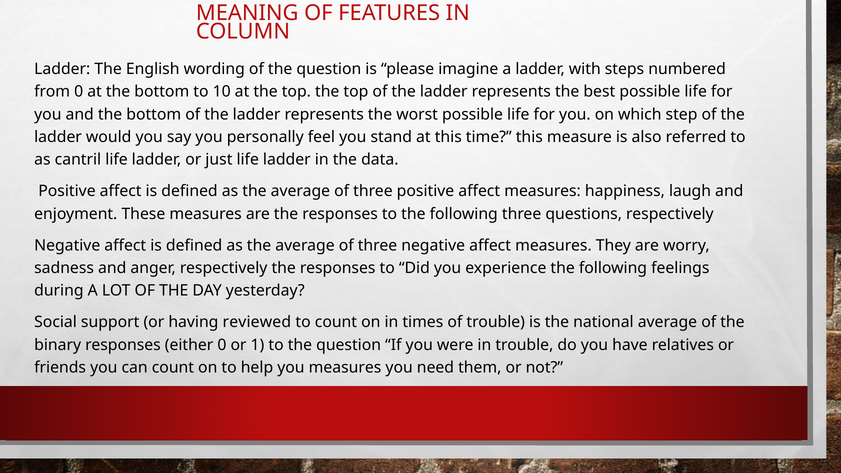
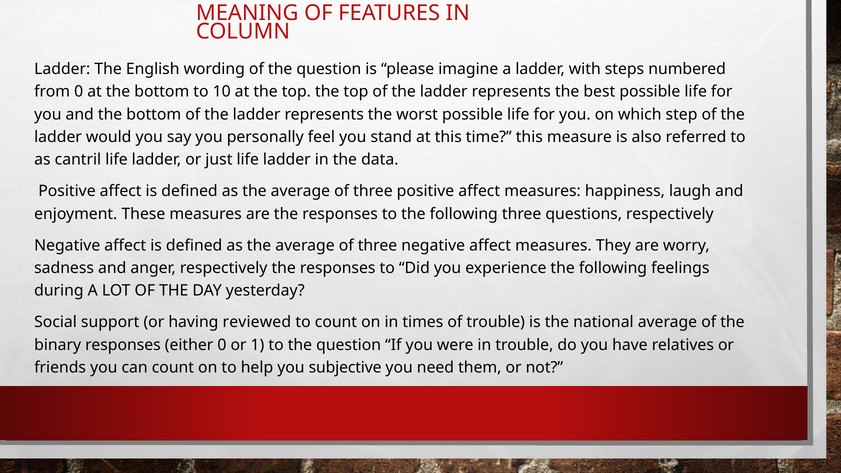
you measures: measures -> subjective
